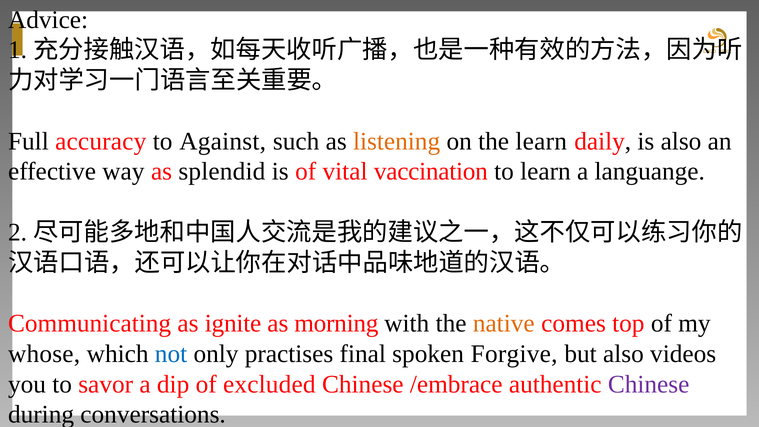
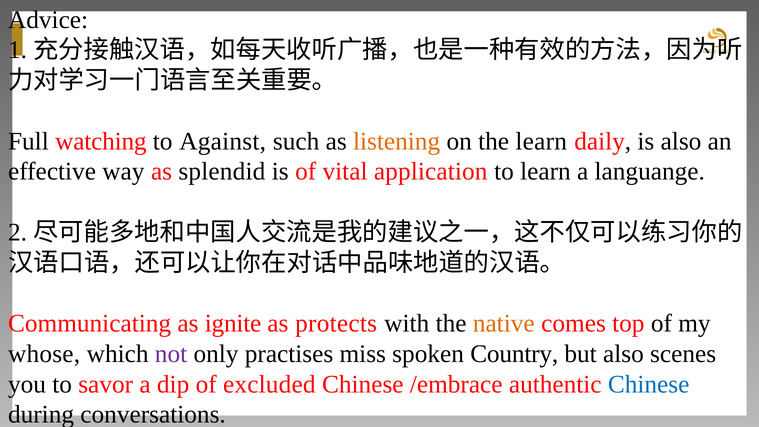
accuracy: accuracy -> watching
vaccination: vaccination -> application
morning: morning -> protects
not colour: blue -> purple
final: final -> miss
Forgive: Forgive -> Country
videos: videos -> scenes
Chinese at (649, 384) colour: purple -> blue
